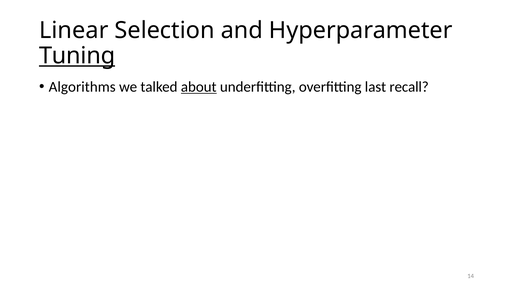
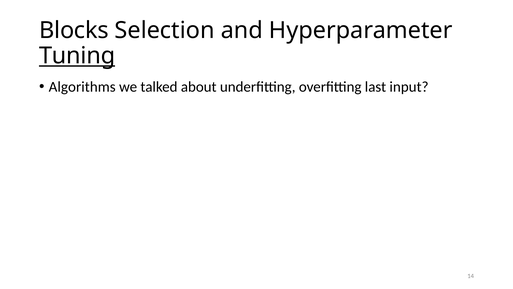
Linear: Linear -> Blocks
about underline: present -> none
recall: recall -> input
